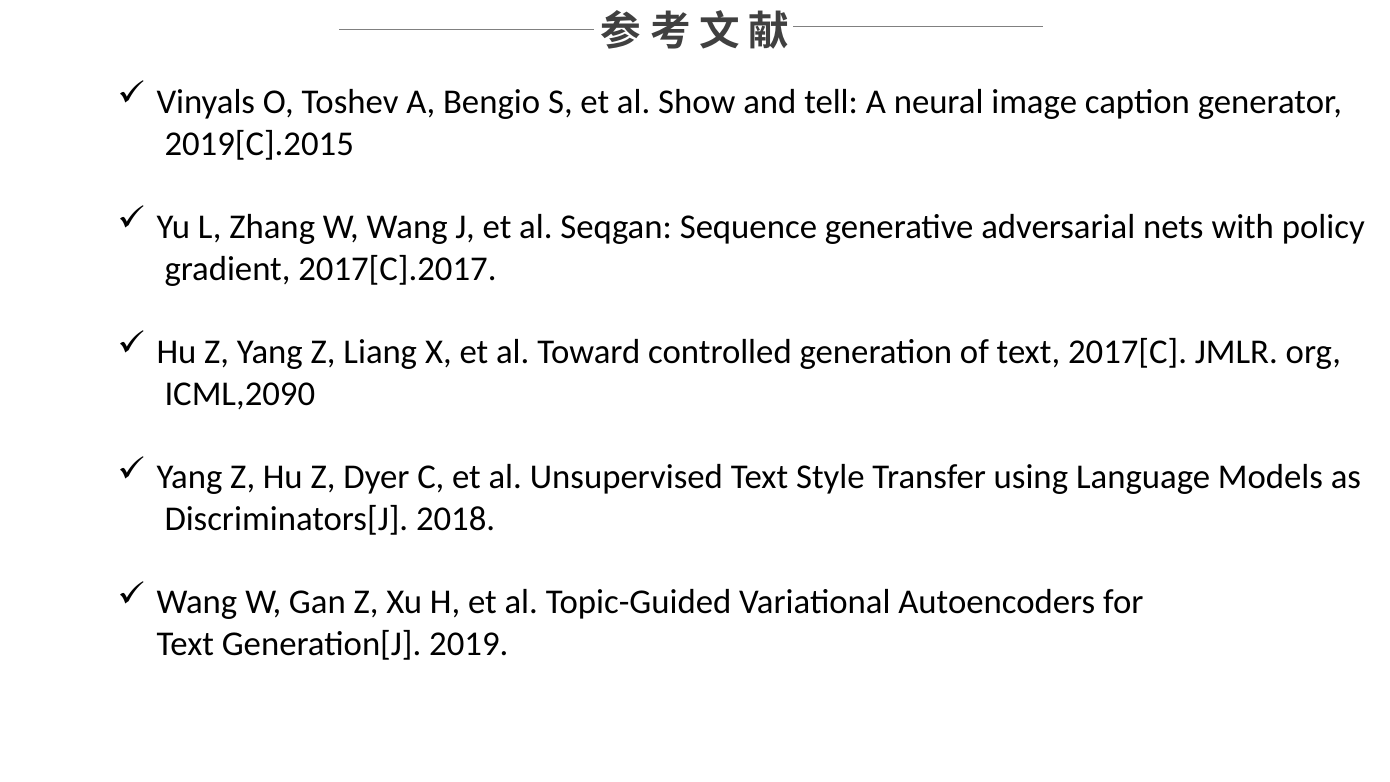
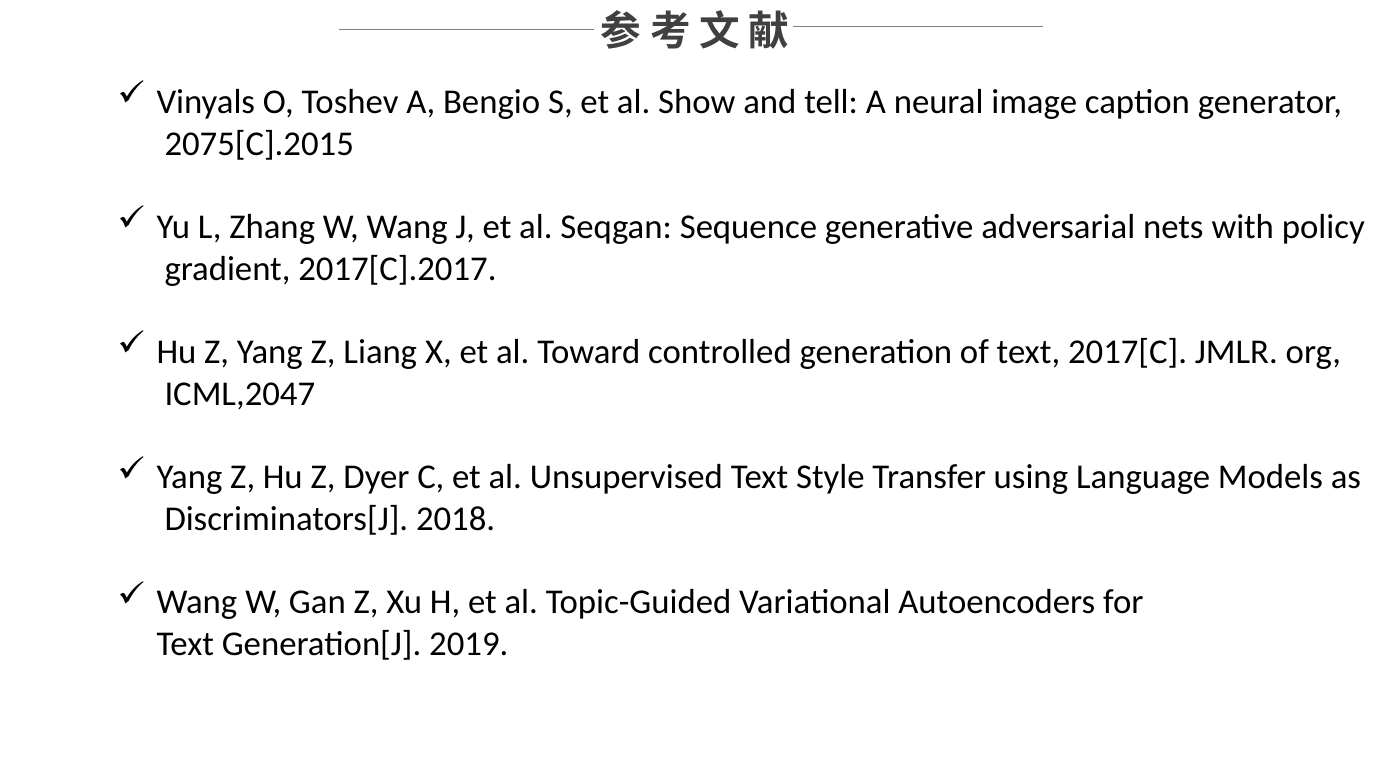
2019[C].2015: 2019[C].2015 -> 2075[C].2015
ICML,2090: ICML,2090 -> ICML,2047
